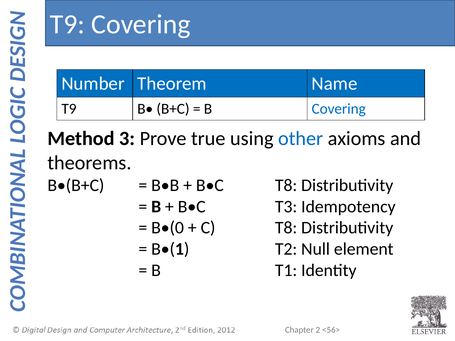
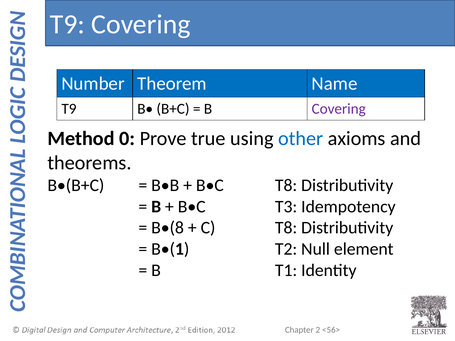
Covering at (339, 109) colour: blue -> purple
3: 3 -> 0
B•(0: B•(0 -> B•(8
